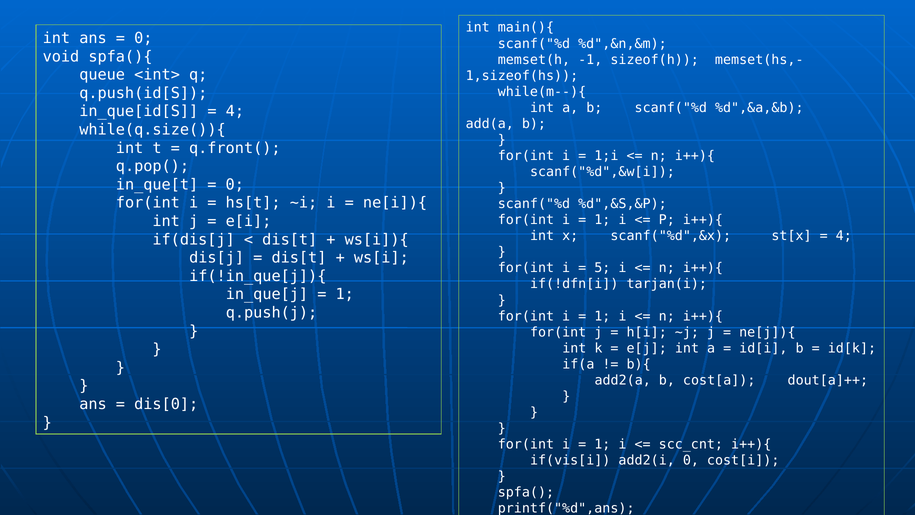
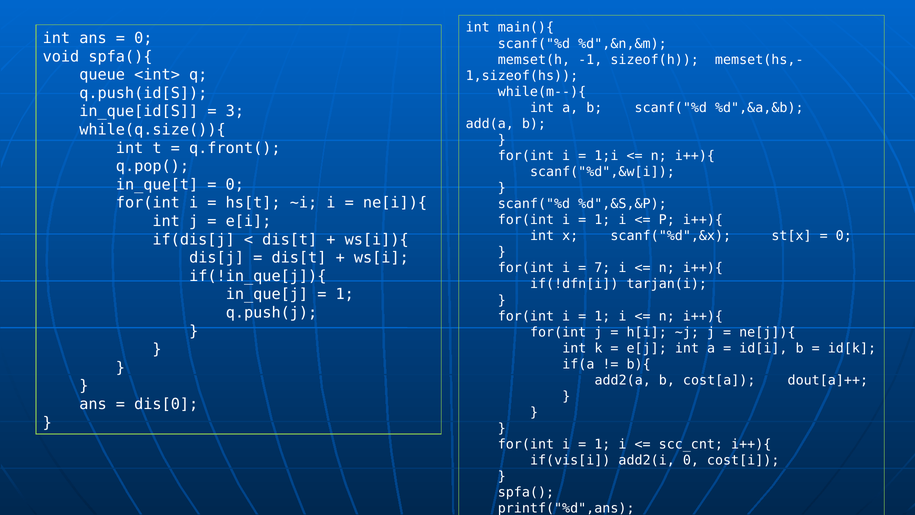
4 at (235, 111): 4 -> 3
4 at (844, 236): 4 -> 0
5: 5 -> 7
